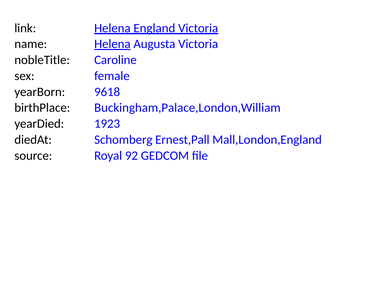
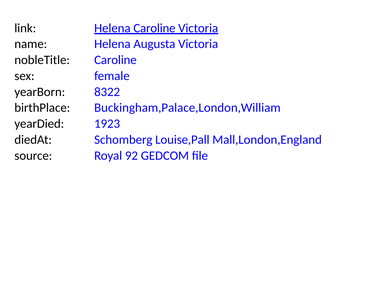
Helena England: England -> Caroline
Helena at (112, 44) underline: present -> none
9618: 9618 -> 8322
Ernest,Pall: Ernest,Pall -> Louise,Pall
